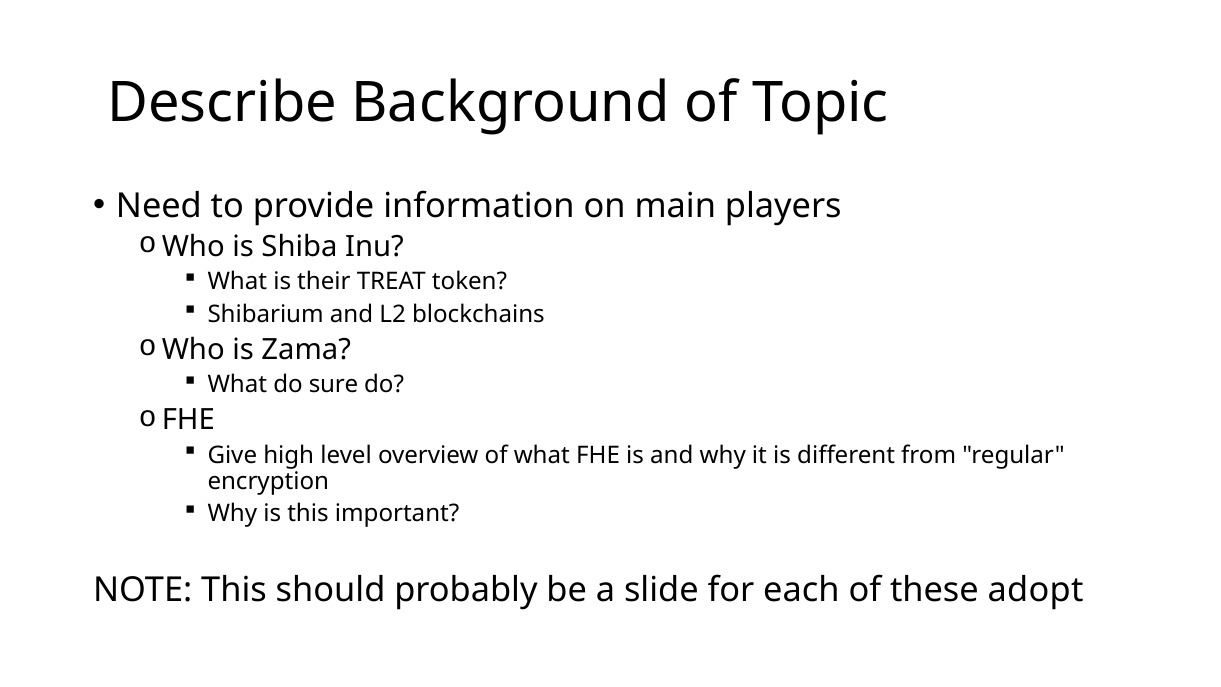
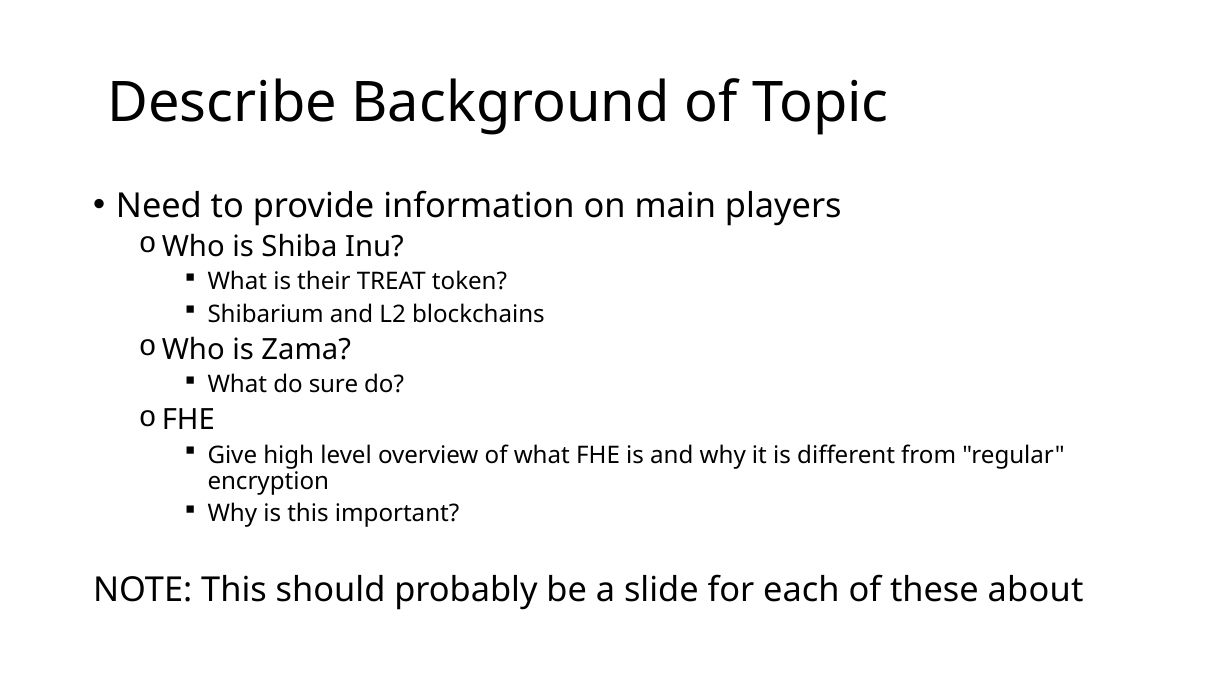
adopt: adopt -> about
